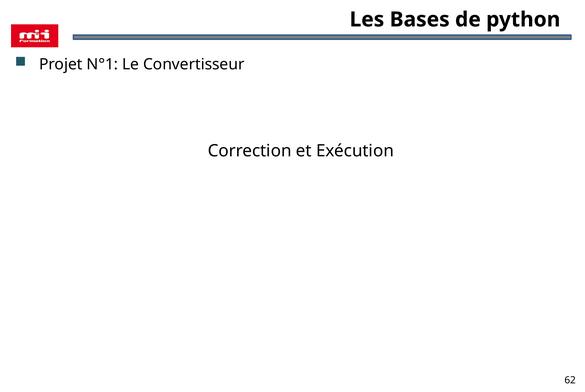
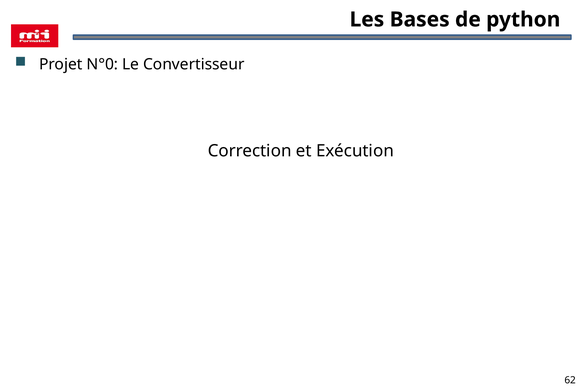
N°1: N°1 -> N°0
